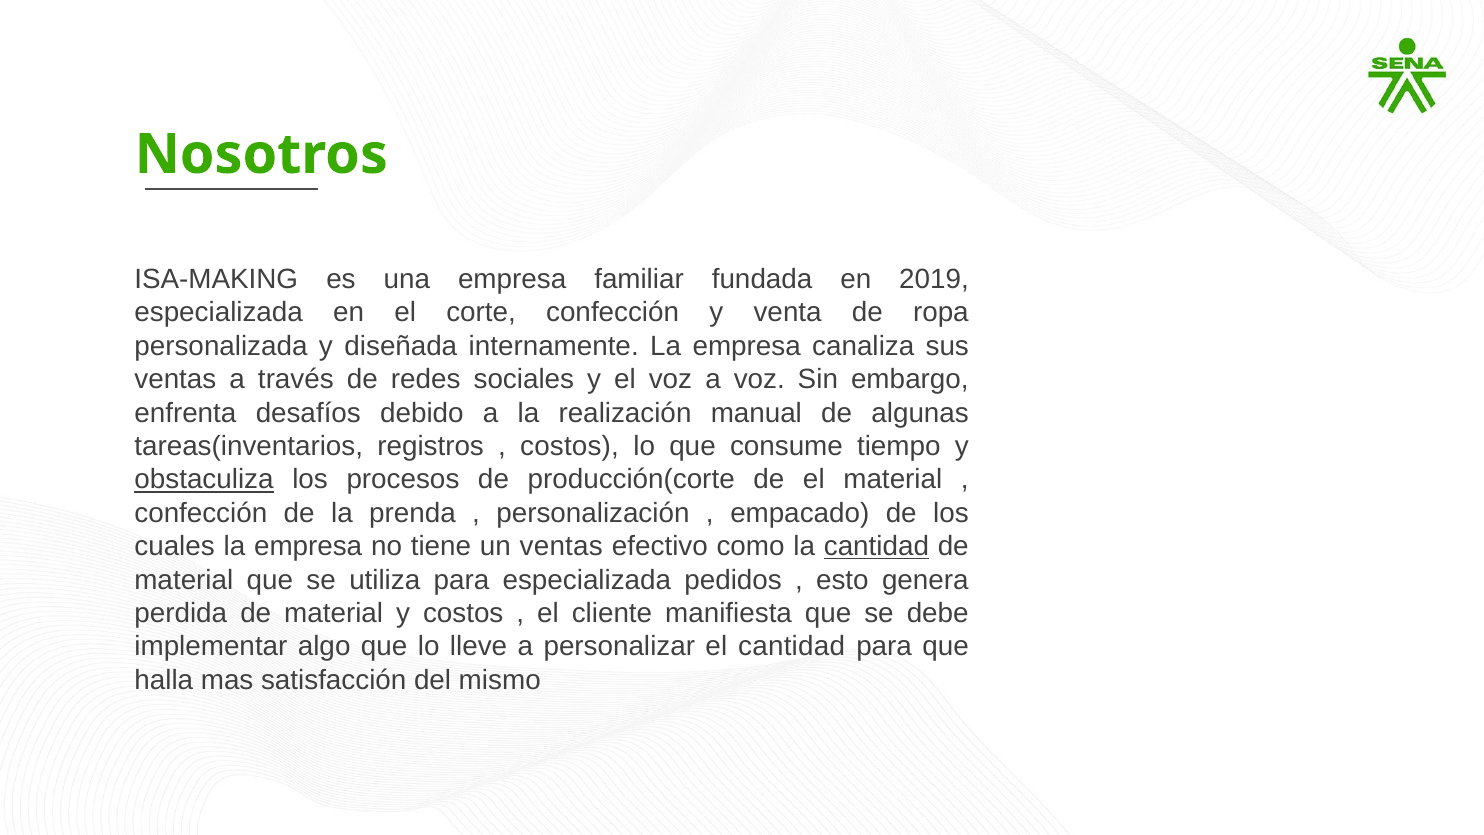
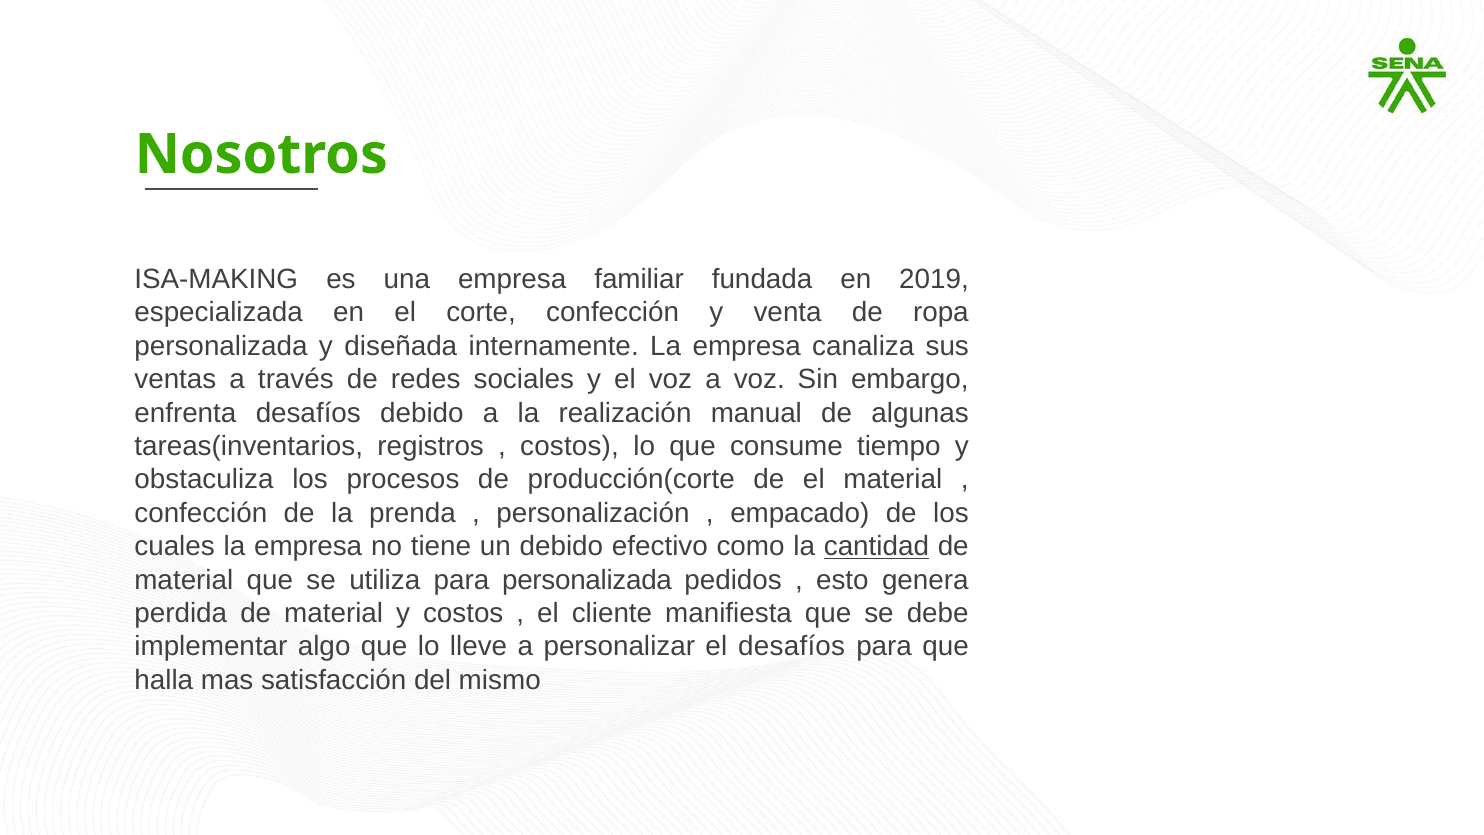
obstaculiza underline: present -> none
un ventas: ventas -> debido
para especializada: especializada -> personalizada
el cantidad: cantidad -> desafíos
